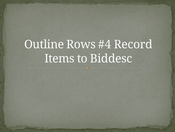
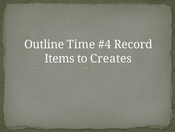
Rows: Rows -> Time
Biddesc: Biddesc -> Creates
